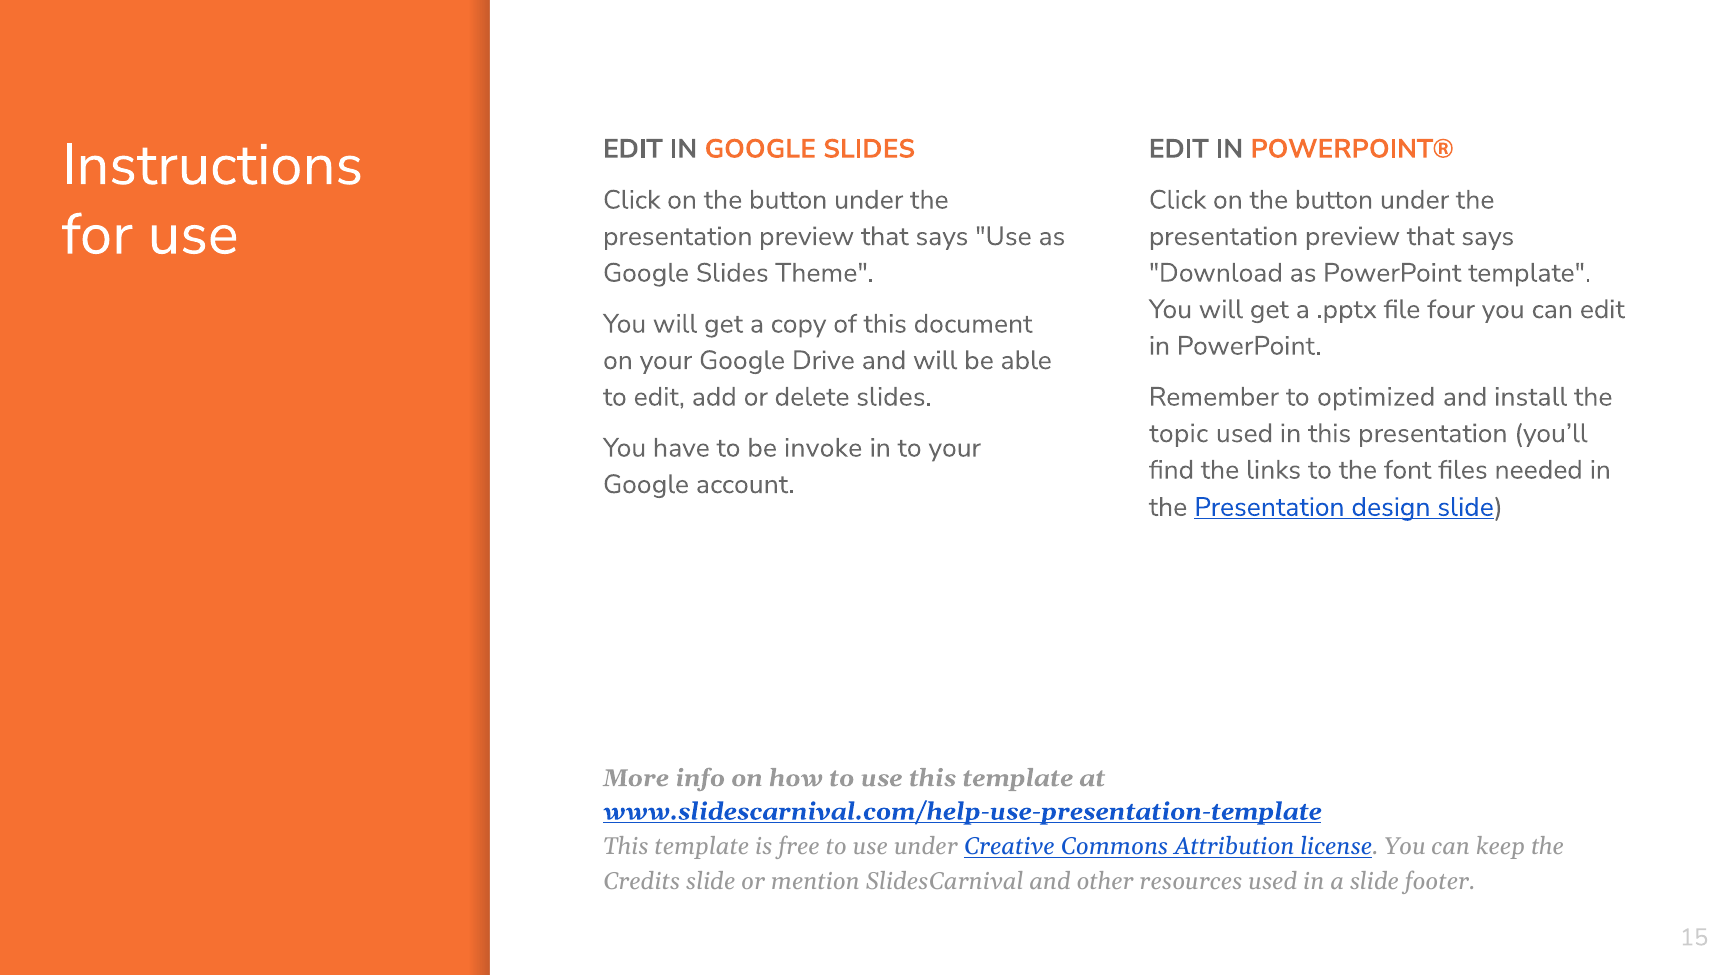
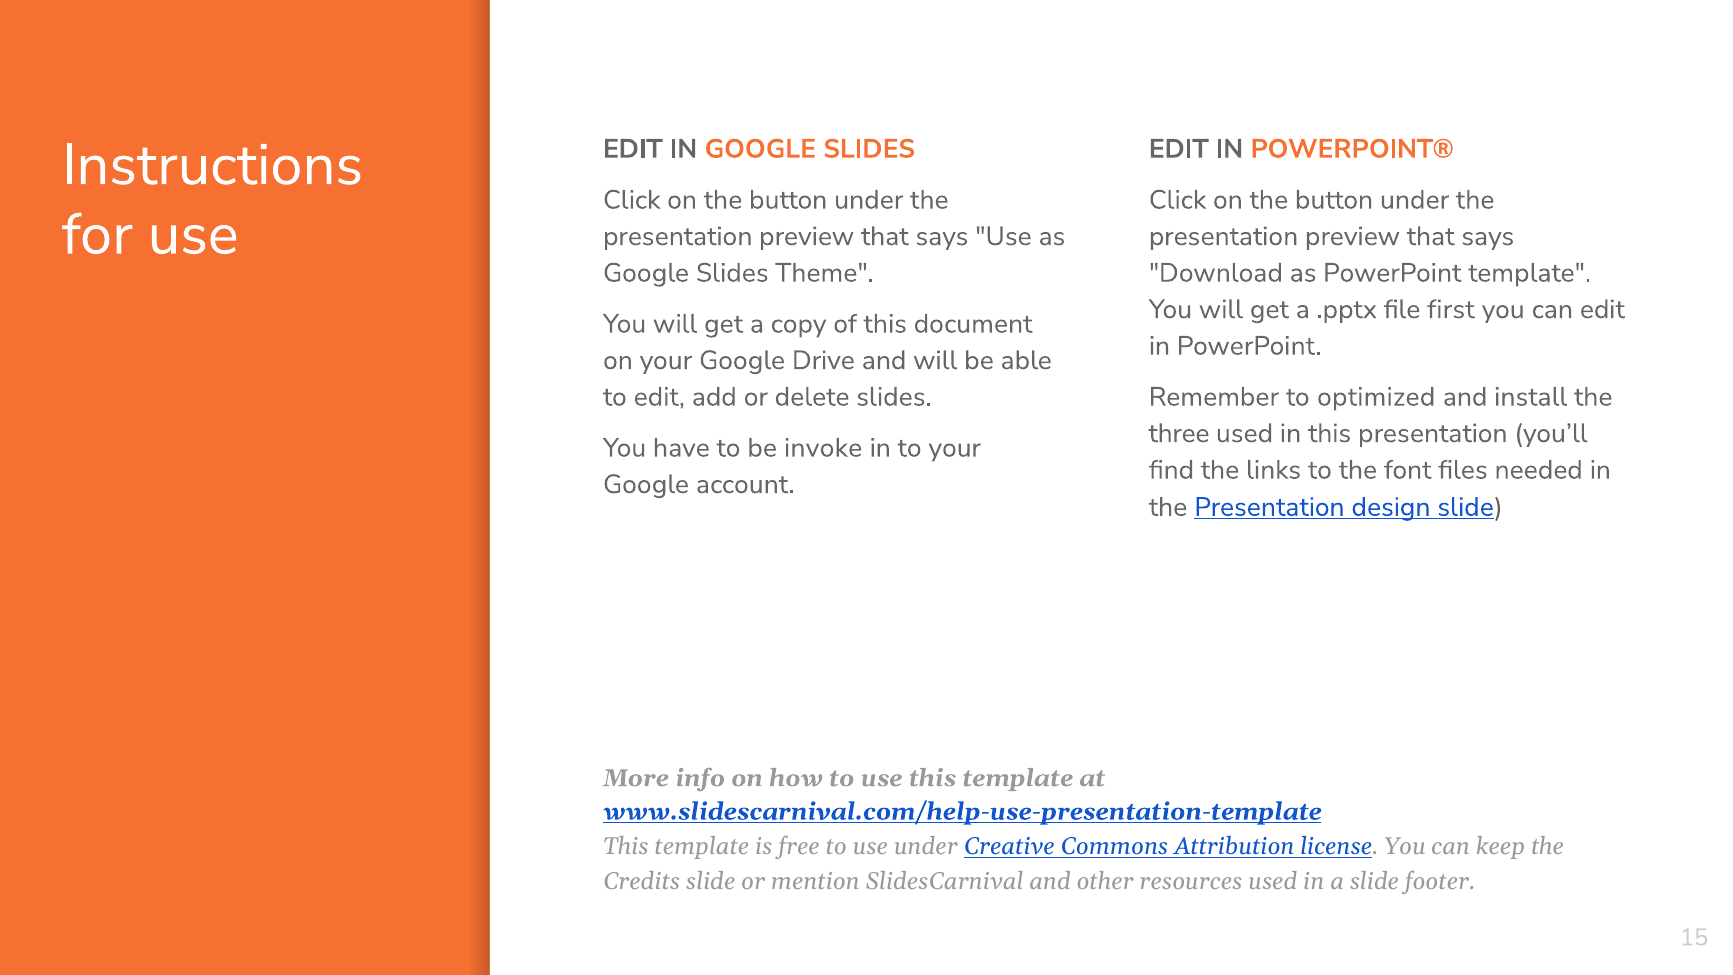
four: four -> first
topic: topic -> three
